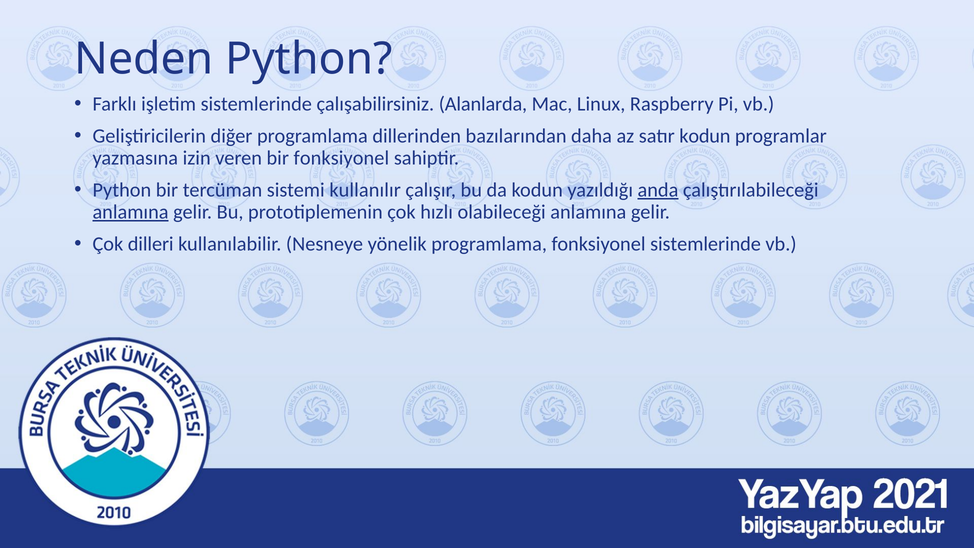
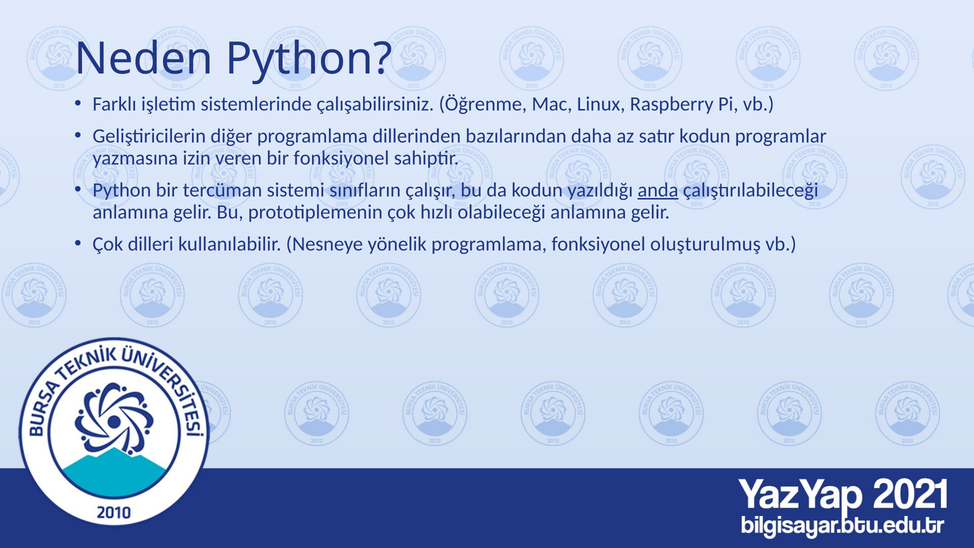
Alanlarda: Alanlarda -> Öğrenme
kullanılır: kullanılır -> sınıfların
anlamına at (131, 212) underline: present -> none
fonksiyonel sistemlerinde: sistemlerinde -> oluşturulmuş
